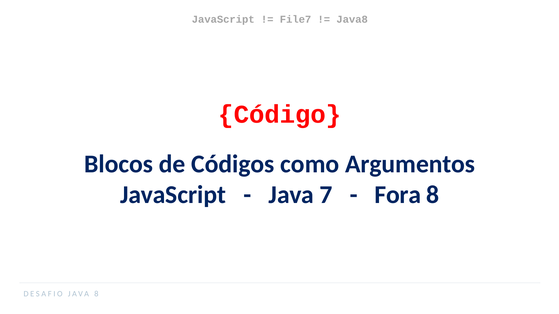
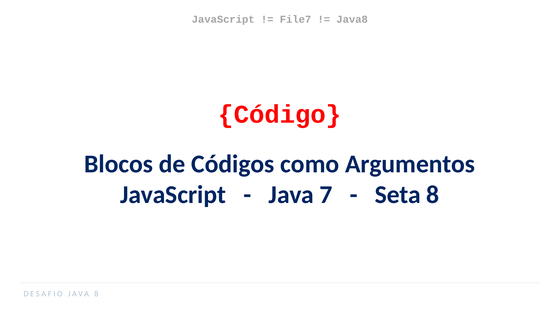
Fora: Fora -> Seta
